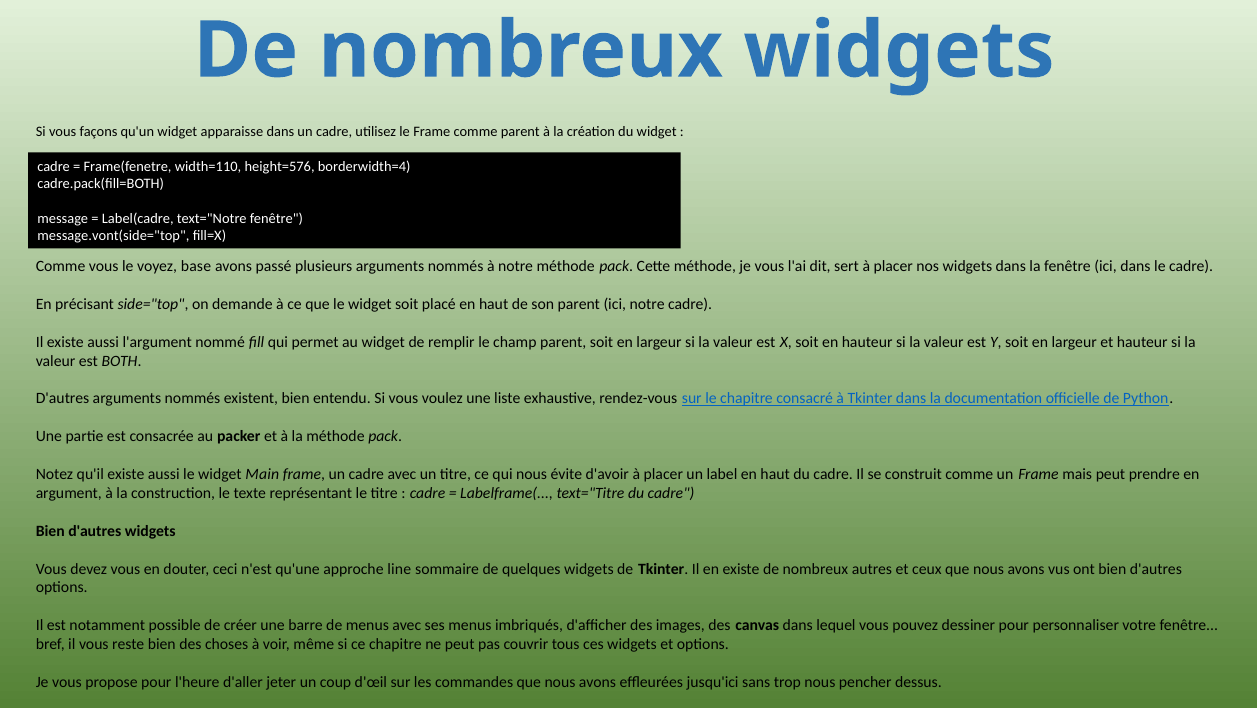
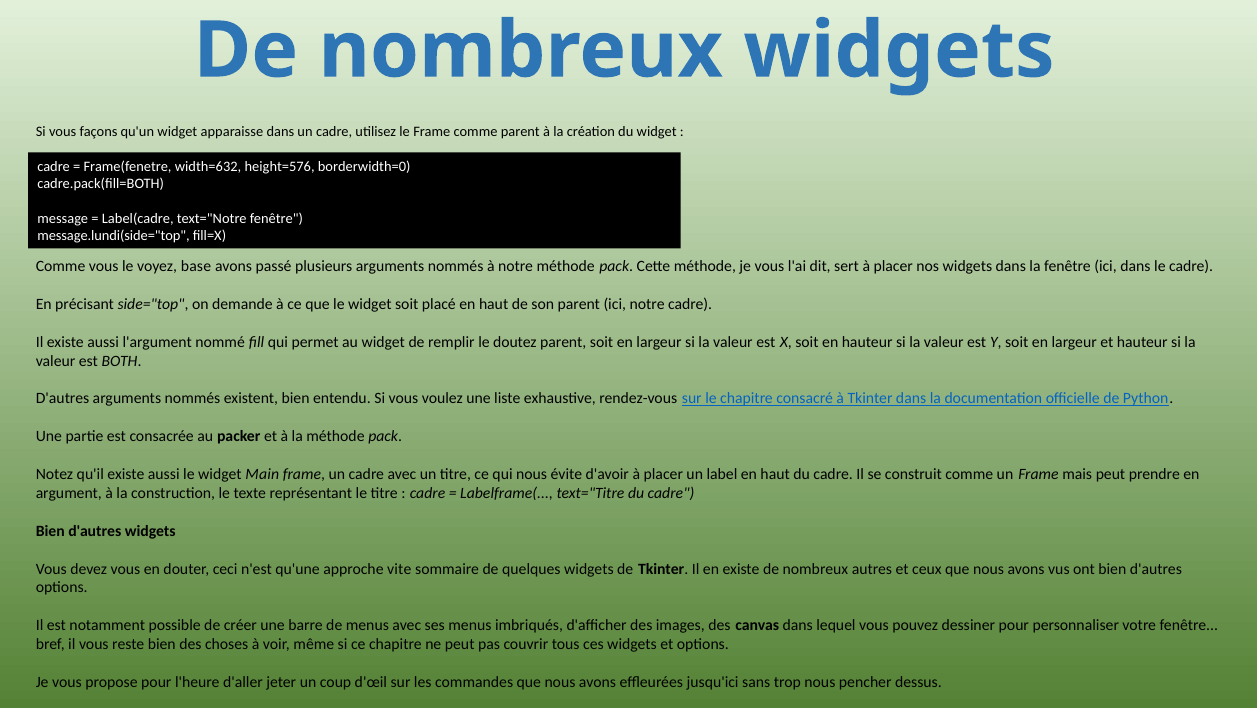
width=110: width=110 -> width=632
borderwidth=4: borderwidth=4 -> borderwidth=0
message.vont(side="top: message.vont(side="top -> message.lundi(side="top
champ: champ -> doutez
line: line -> vite
